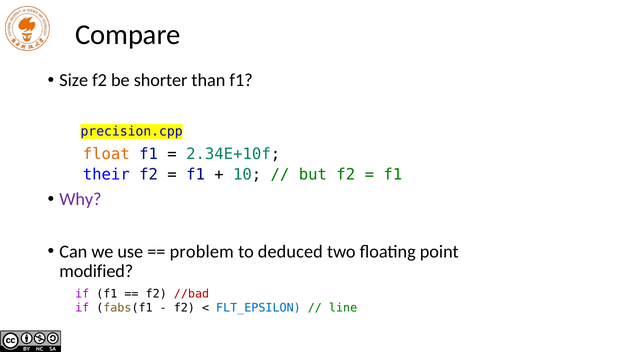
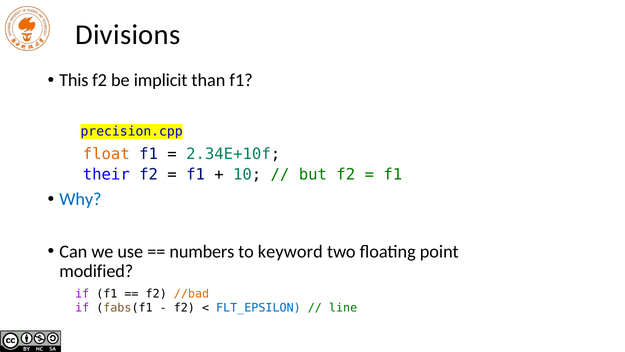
Compare: Compare -> Divisions
Size: Size -> This
shorter: shorter -> implicit
Why colour: purple -> blue
problem: problem -> numbers
deduced: deduced -> keyword
//bad colour: red -> orange
